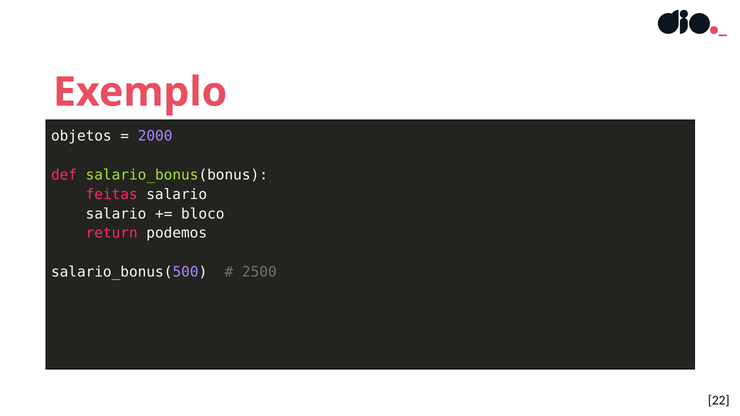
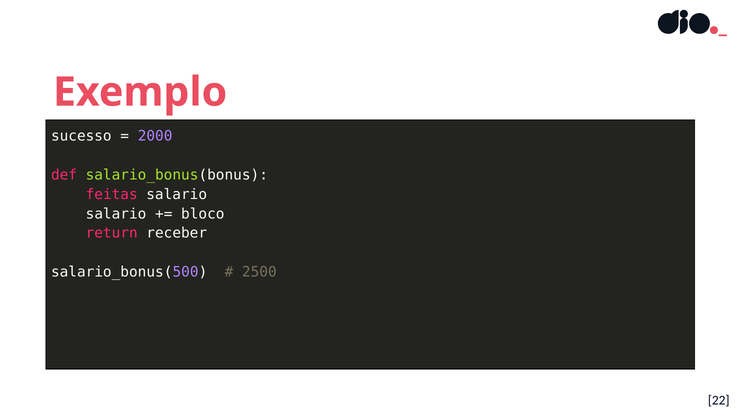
objetos: objetos -> sucesso
podemos: podemos -> receber
